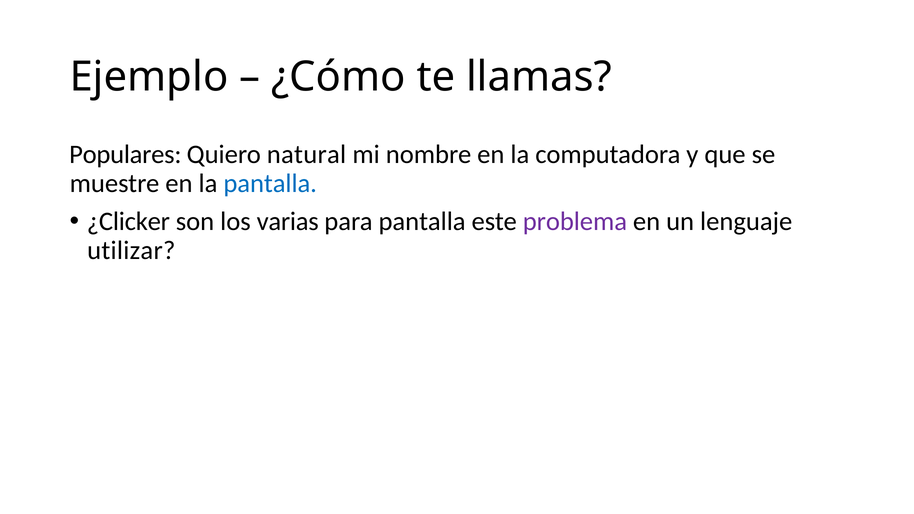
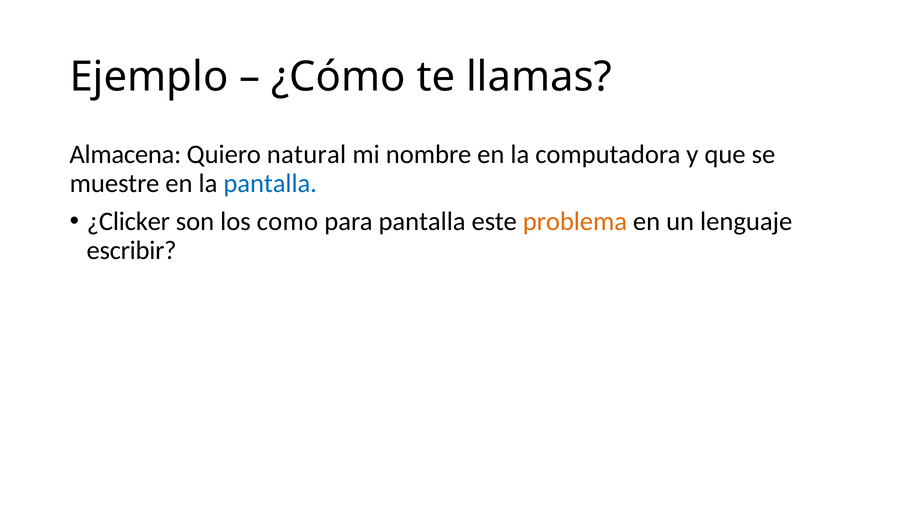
Populares: Populares -> Almacena
varias: varias -> como
problema colour: purple -> orange
utilizar: utilizar -> escribir
